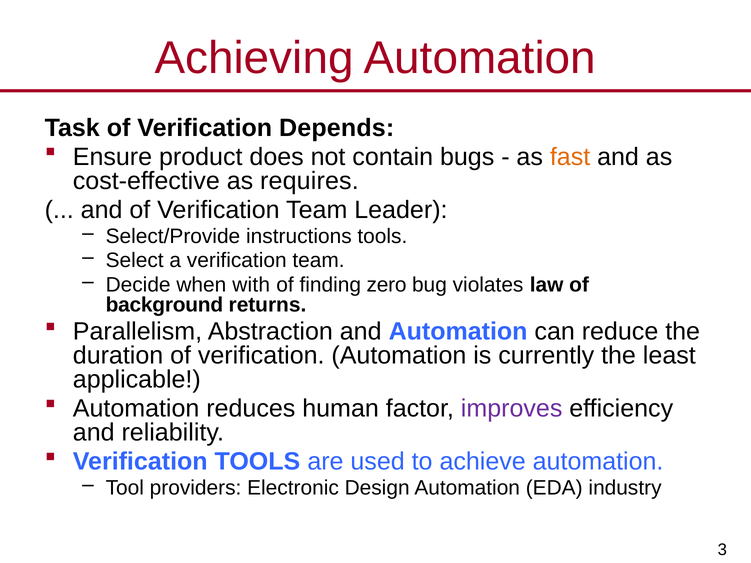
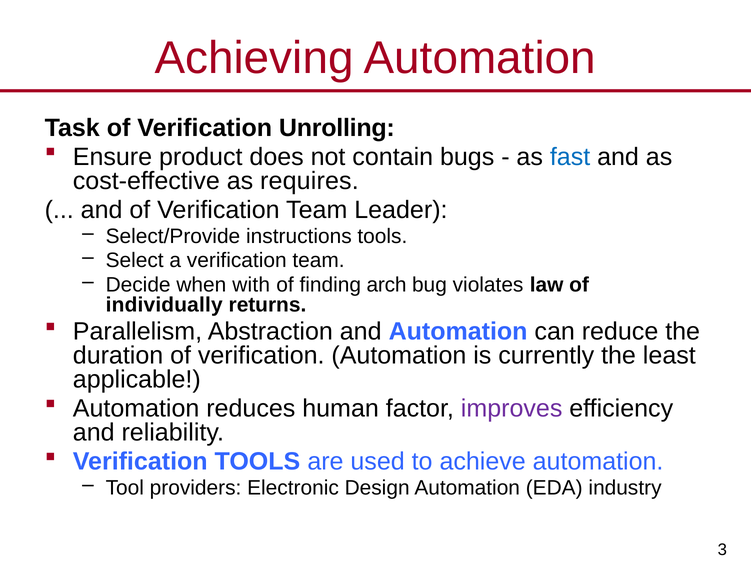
Depends: Depends -> Unrolling
fast colour: orange -> blue
zero: zero -> arch
background: background -> individually
